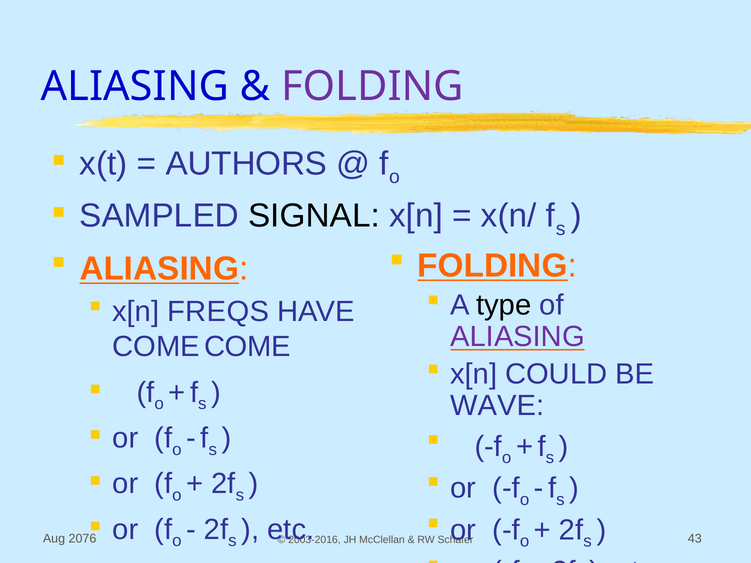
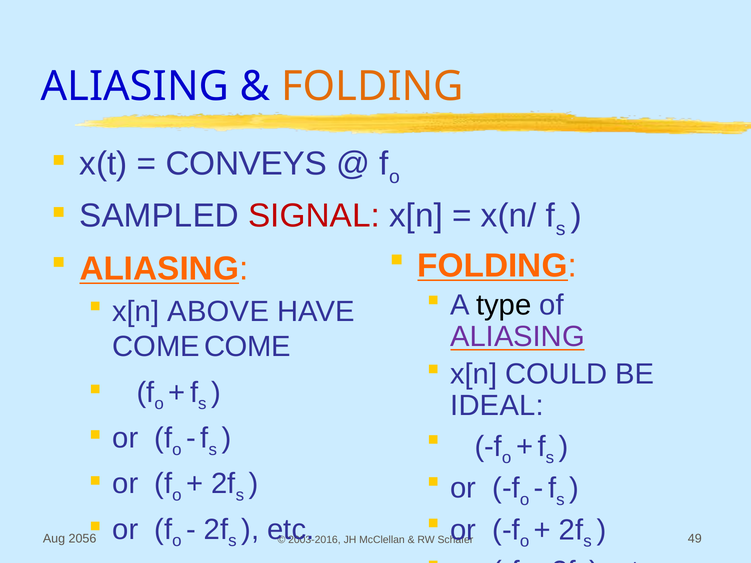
FOLDING at (372, 87) colour: purple -> orange
AUTHORS: AUTHORS -> CONVEYS
SIGNAL colour: black -> red
FREQS: FREQS -> ABOVE
WAVE: WAVE -> IDEAL
2076: 2076 -> 2056
43: 43 -> 49
